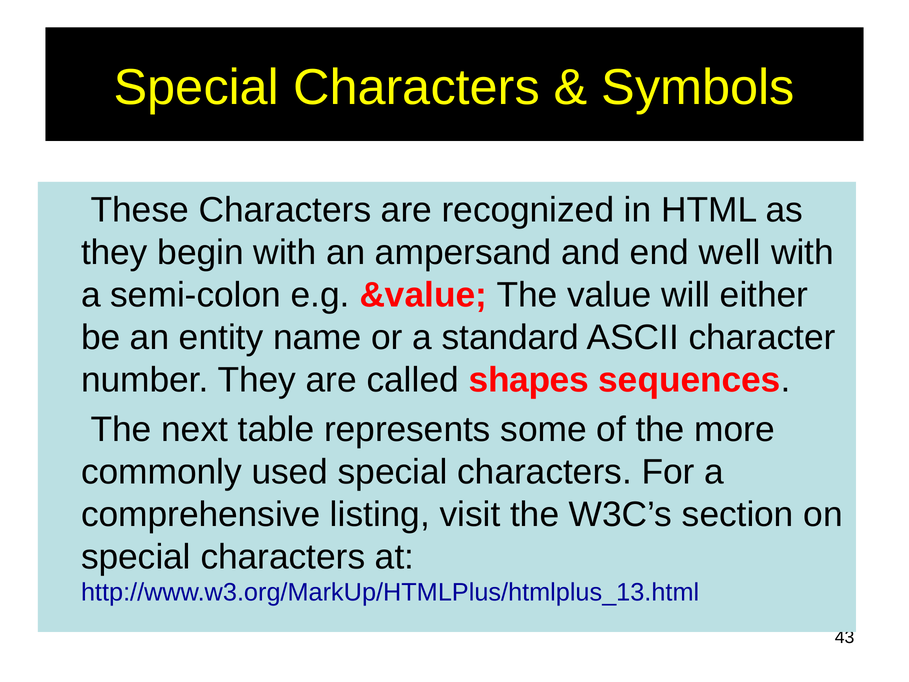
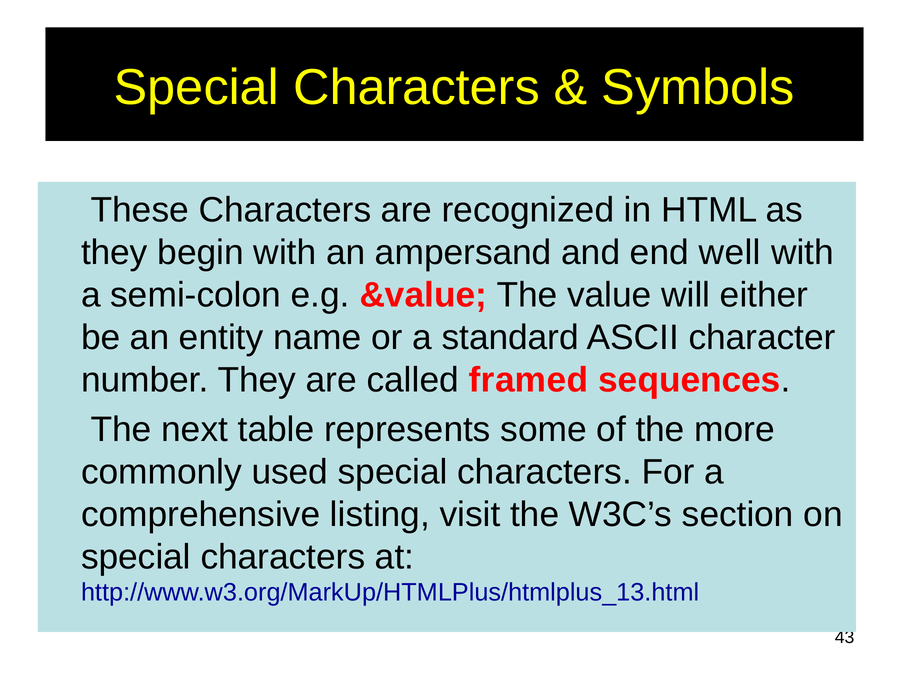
shapes: shapes -> framed
